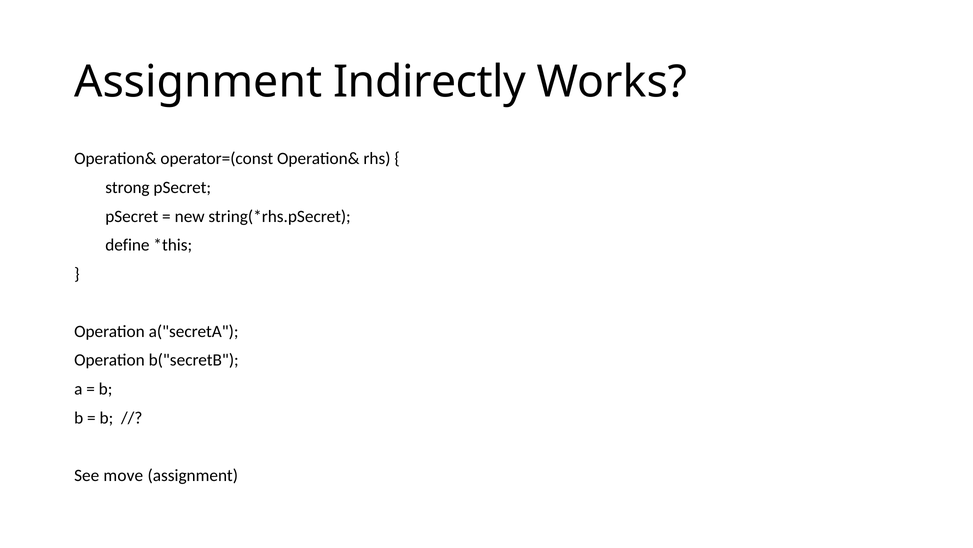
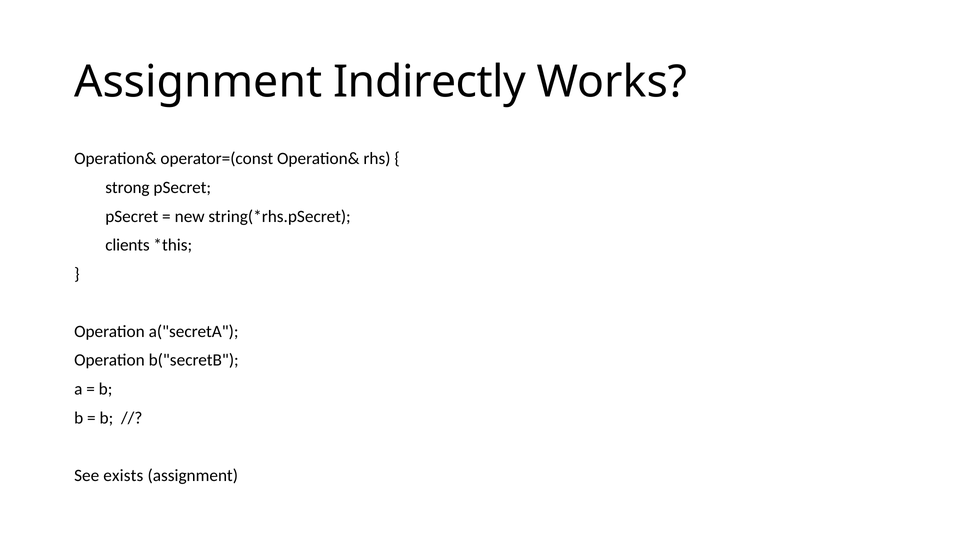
define: define -> clients
move: move -> exists
